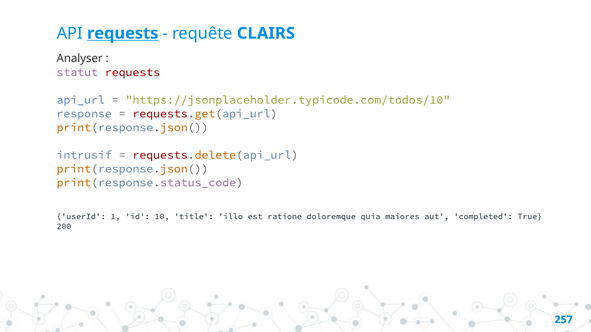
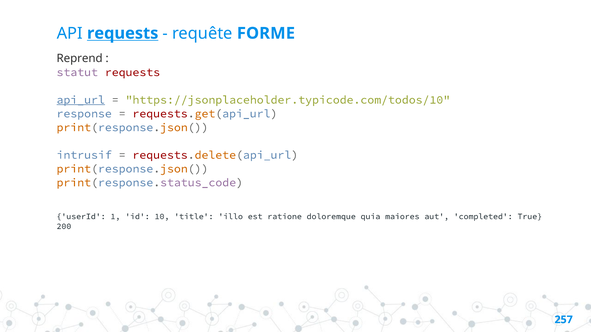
CLAIRS: CLAIRS -> FORME
Analyser: Analyser -> Reprend
api_url underline: none -> present
